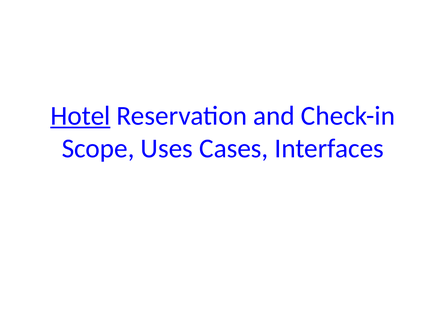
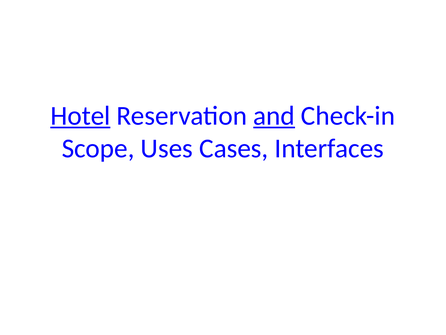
and underline: none -> present
